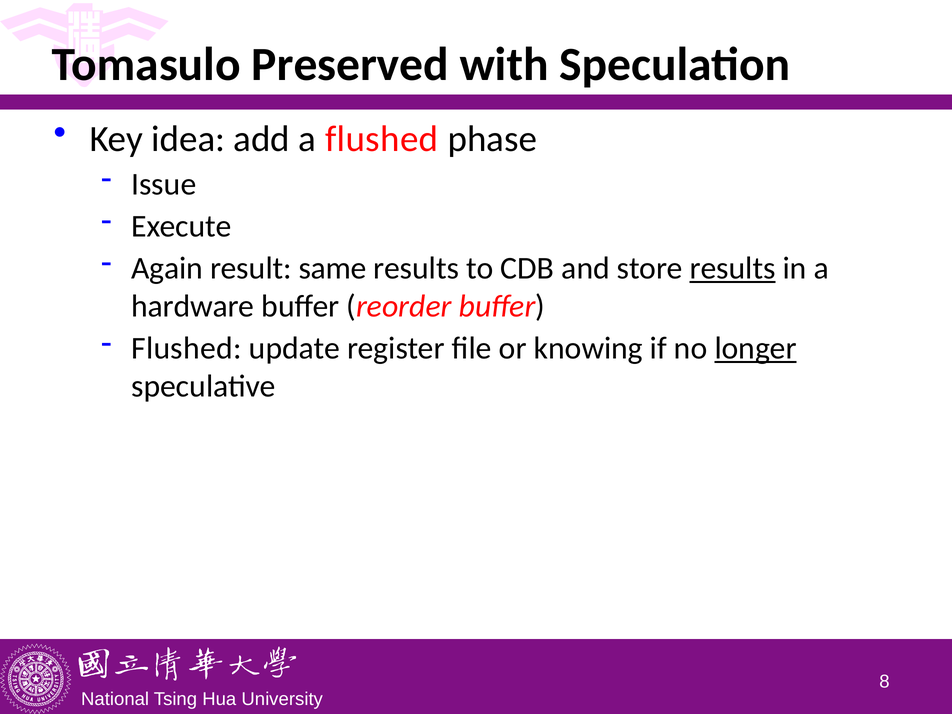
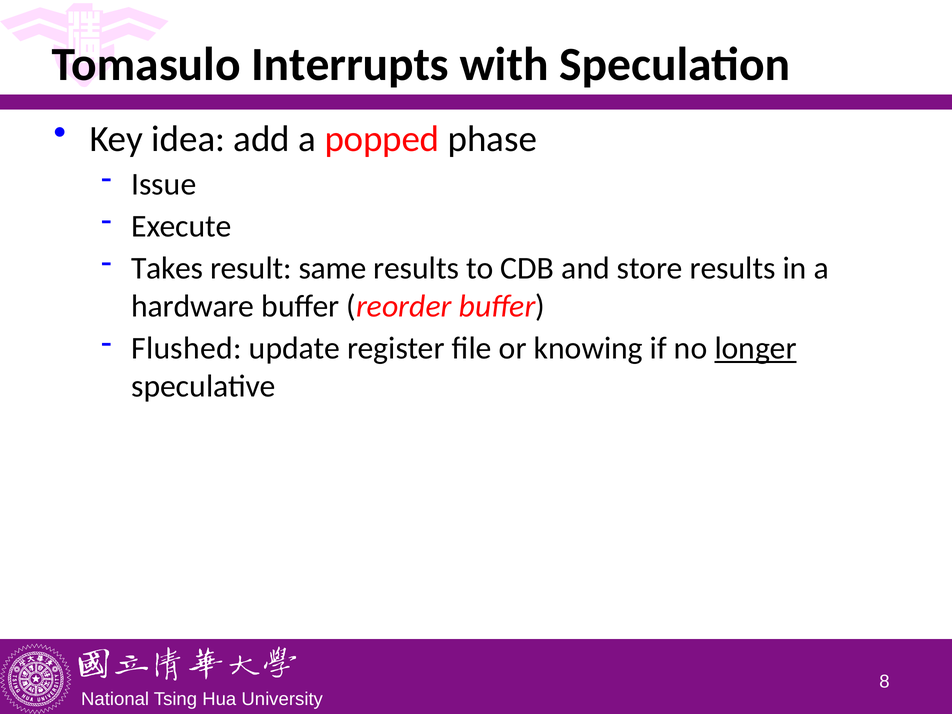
Preserved: Preserved -> Interrupts
a flushed: flushed -> popped
Again: Again -> Takes
results at (733, 268) underline: present -> none
